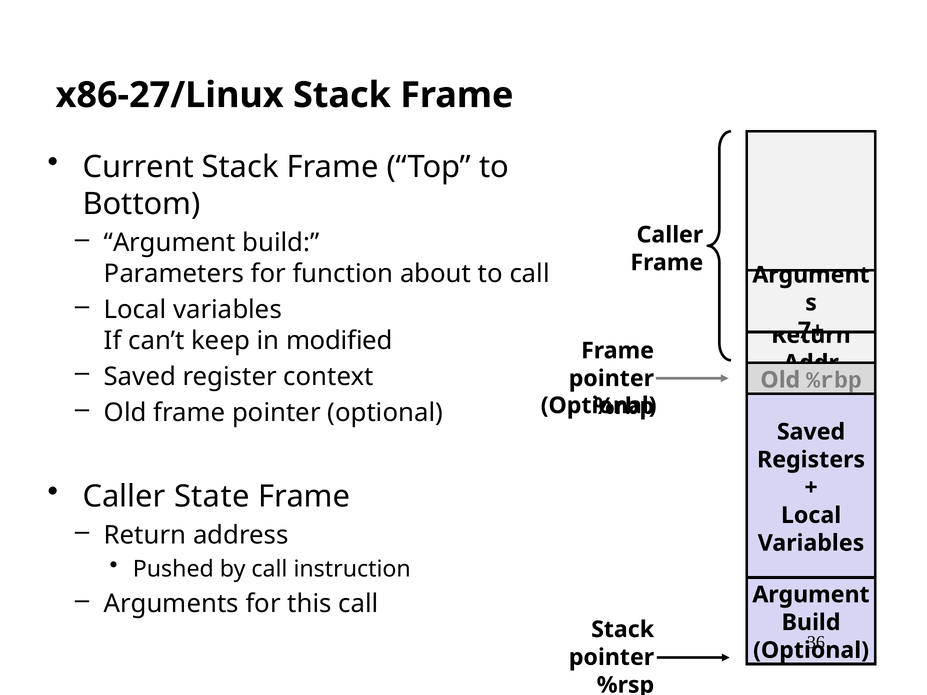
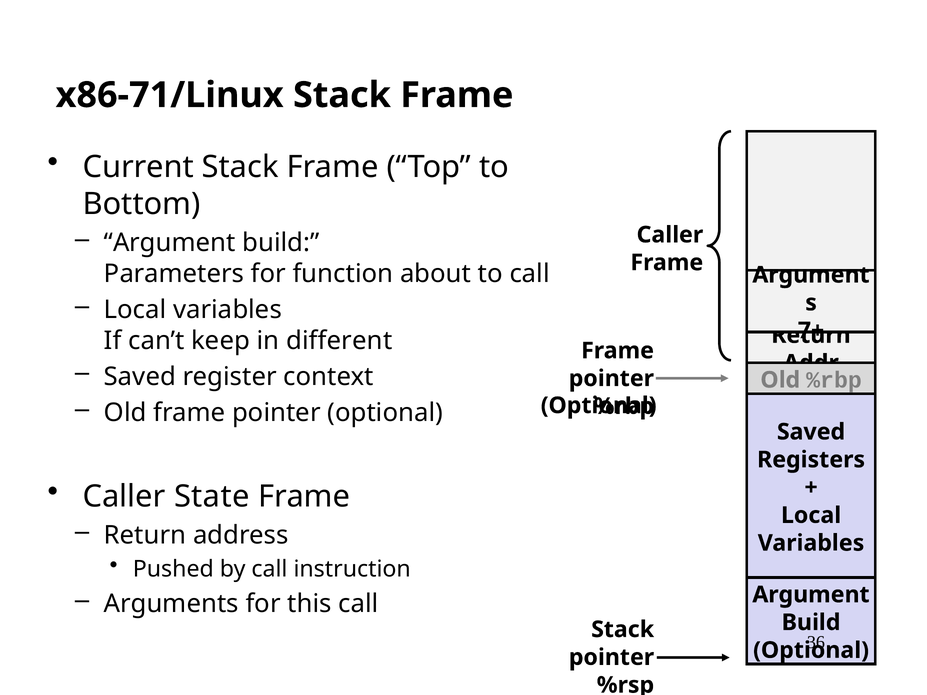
x86-27/Linux: x86-27/Linux -> x86-71/Linux
modified: modified -> different
